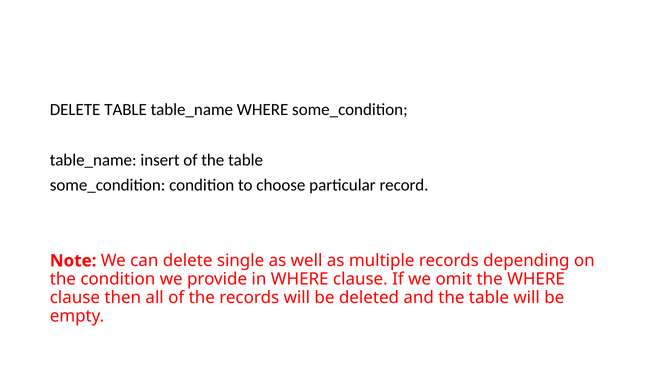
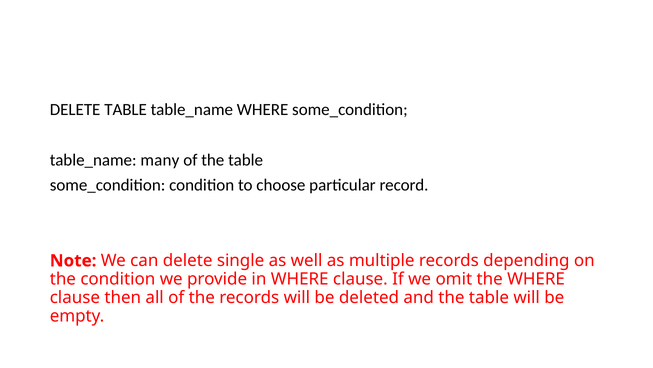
insert: insert -> many
